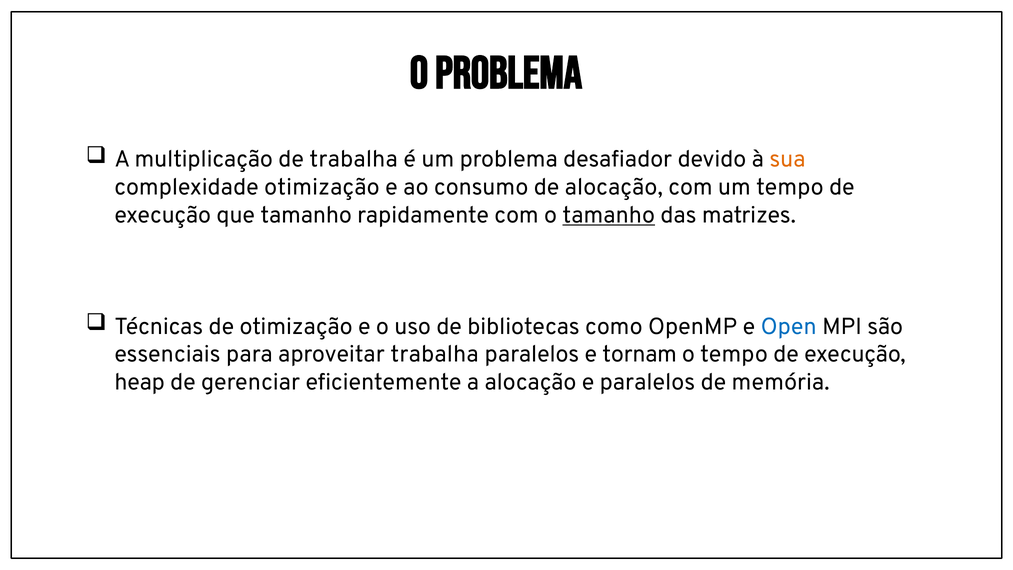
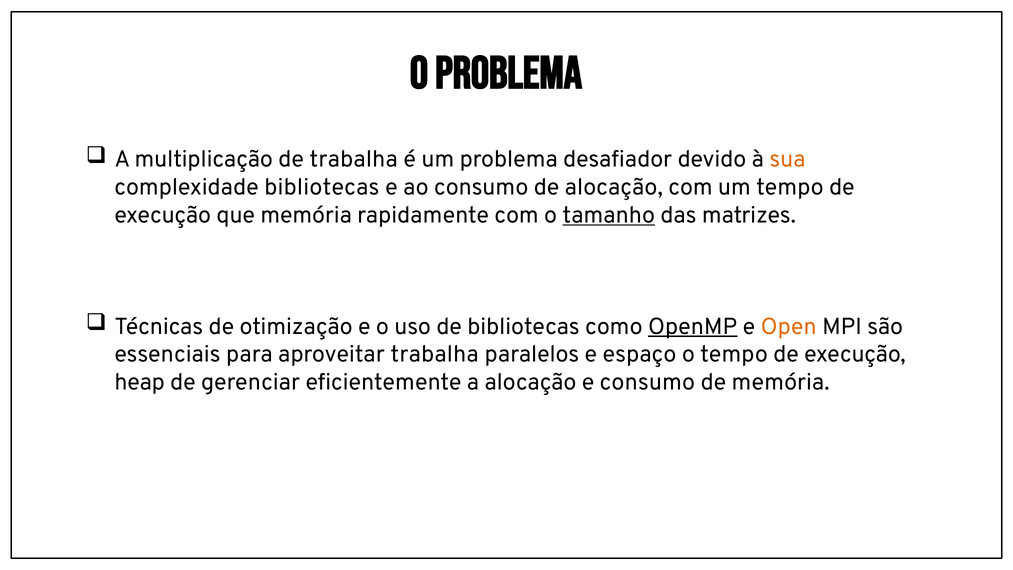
complexidade otimização: otimização -> bibliotecas
que tamanho: tamanho -> memória
OpenMP underline: none -> present
Open colour: blue -> orange
tornam: tornam -> espaço
e paralelos: paralelos -> consumo
